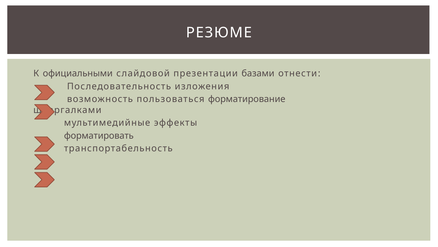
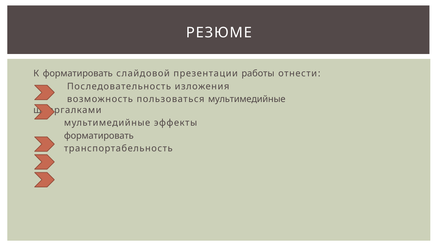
К официальными: официальными -> форматировать
базами: базами -> работы
пользоваться форматирование: форматирование -> мультимедийные
